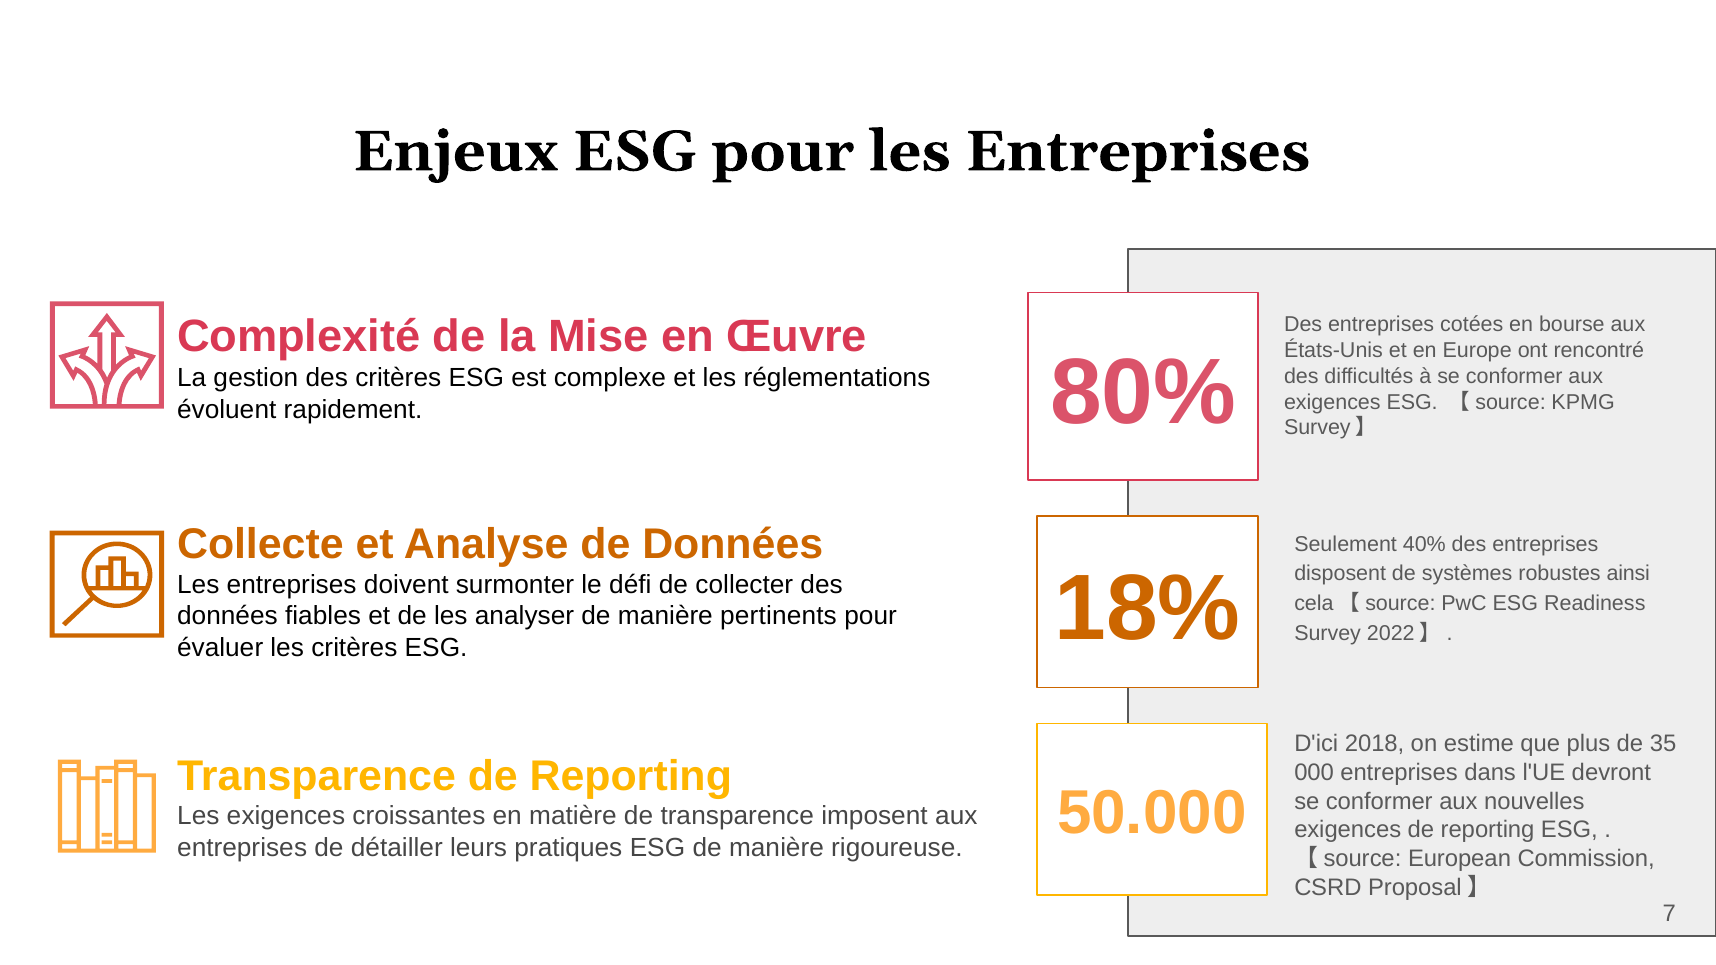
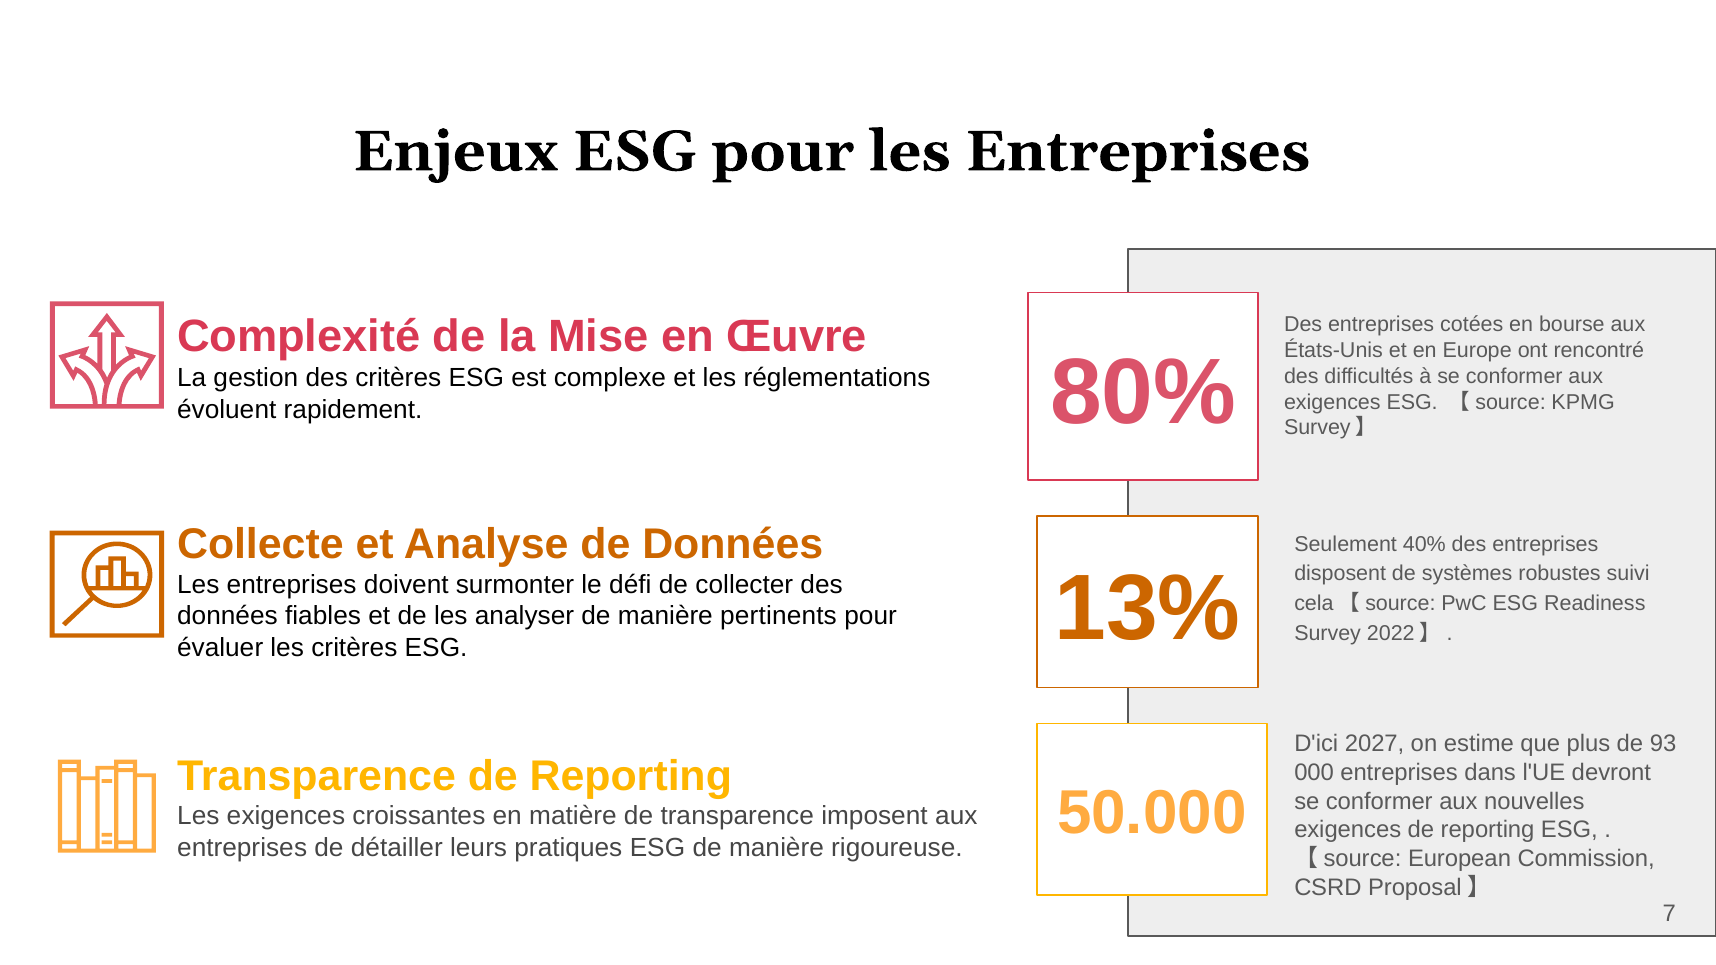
ainsi: ainsi -> suivi
18%: 18% -> 13%
2018: 2018 -> 2027
35: 35 -> 93
